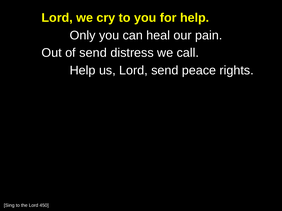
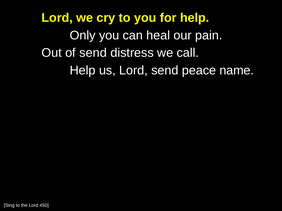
rights: rights -> name
